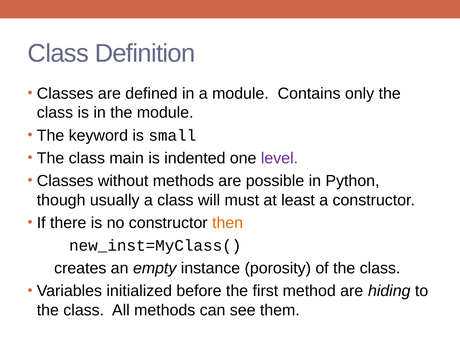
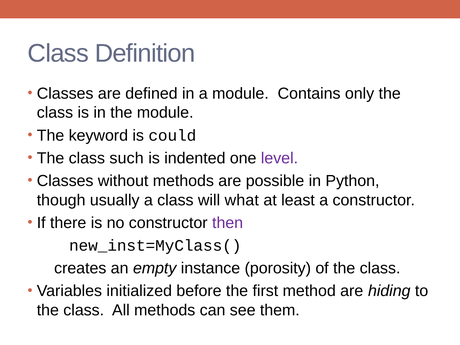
small: small -> could
main: main -> such
must: must -> what
then colour: orange -> purple
